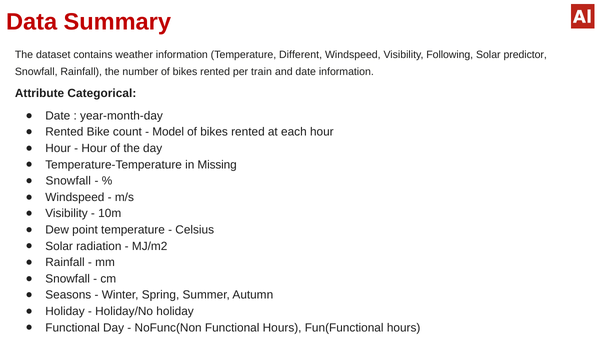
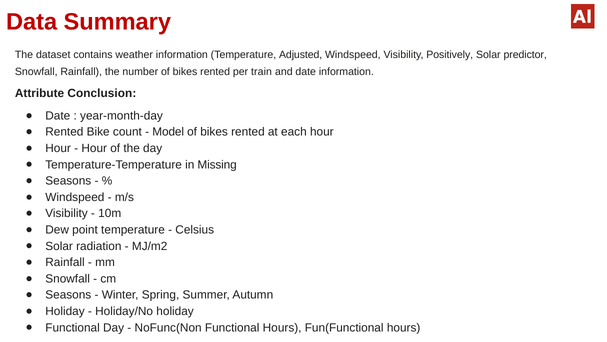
Different: Different -> Adjusted
Following: Following -> Positively
Categorical: Categorical -> Conclusion
Snowfall at (68, 181): Snowfall -> Seasons
